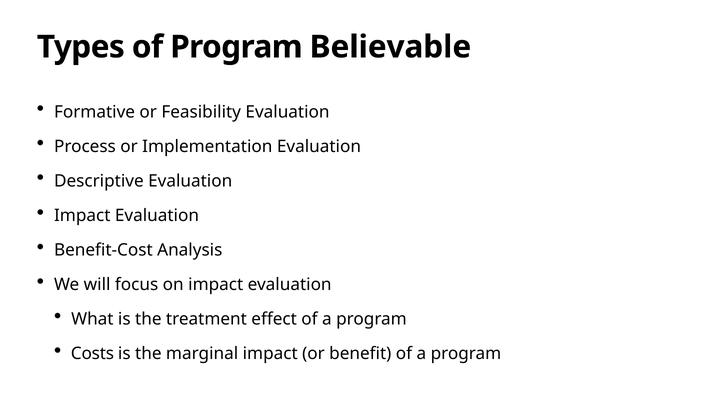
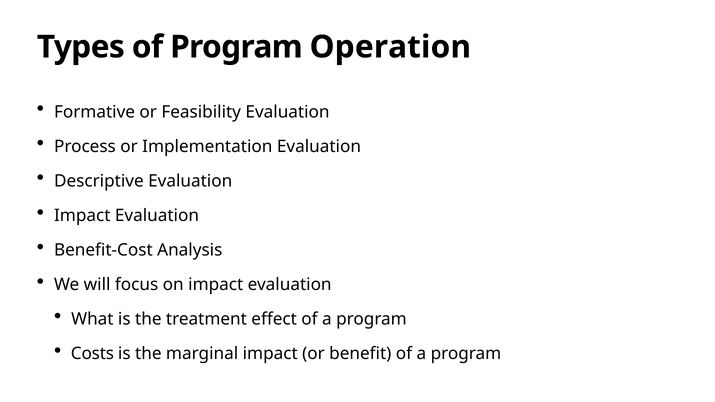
Believable: Believable -> Operation
